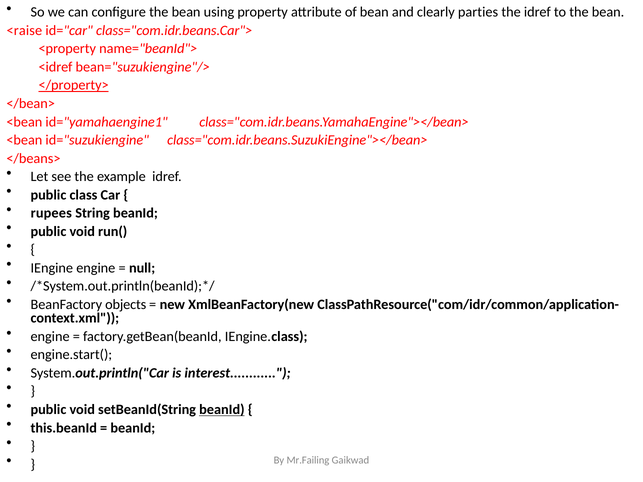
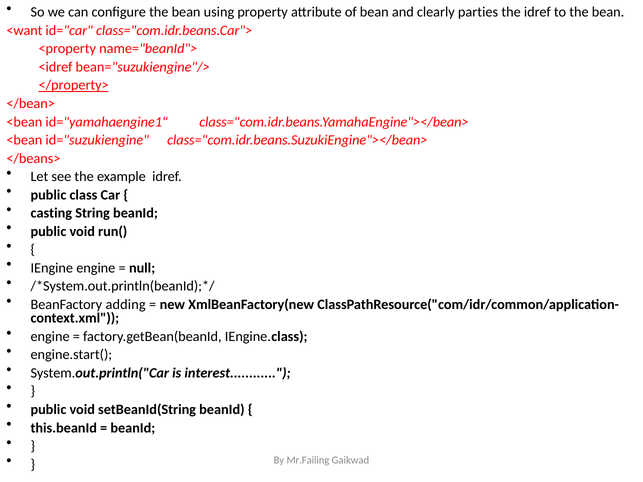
<raise: <raise -> <want
rupees: rupees -> casting
objects: objects -> adding
beanId at (222, 410) underline: present -> none
